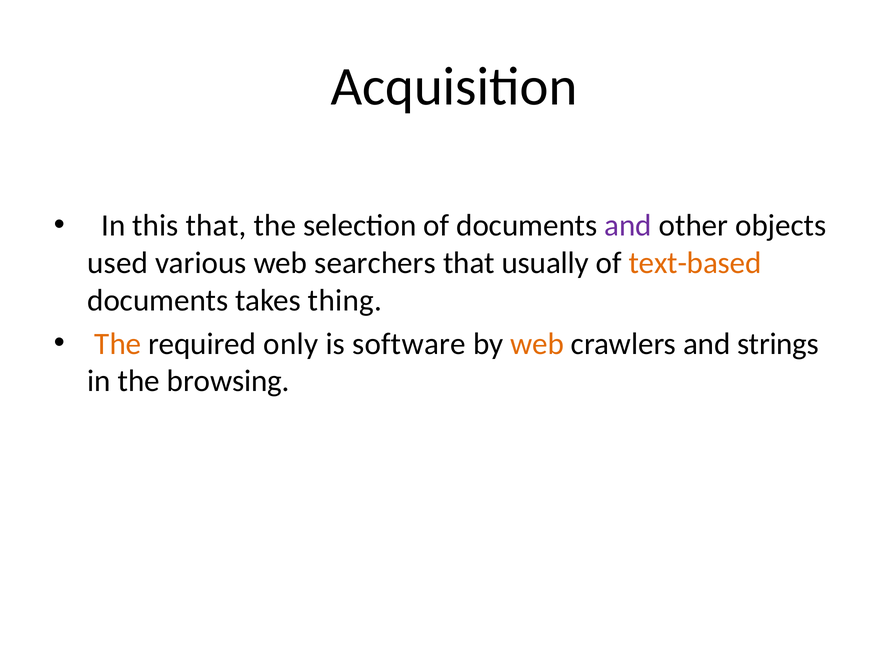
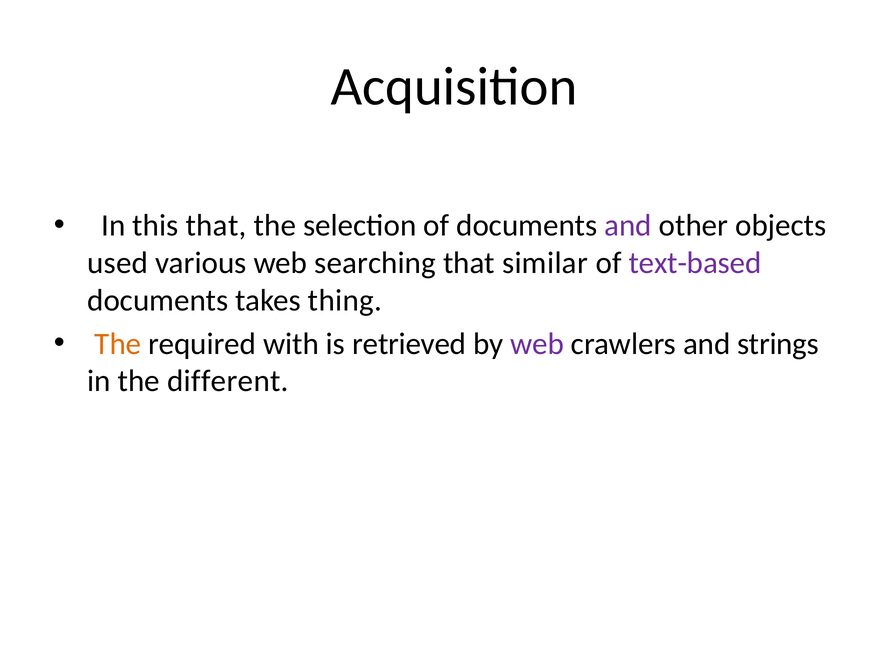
searchers: searchers -> searching
usually: usually -> similar
text-based colour: orange -> purple
only: only -> with
software: software -> retrieved
web at (537, 344) colour: orange -> purple
browsing: browsing -> different
